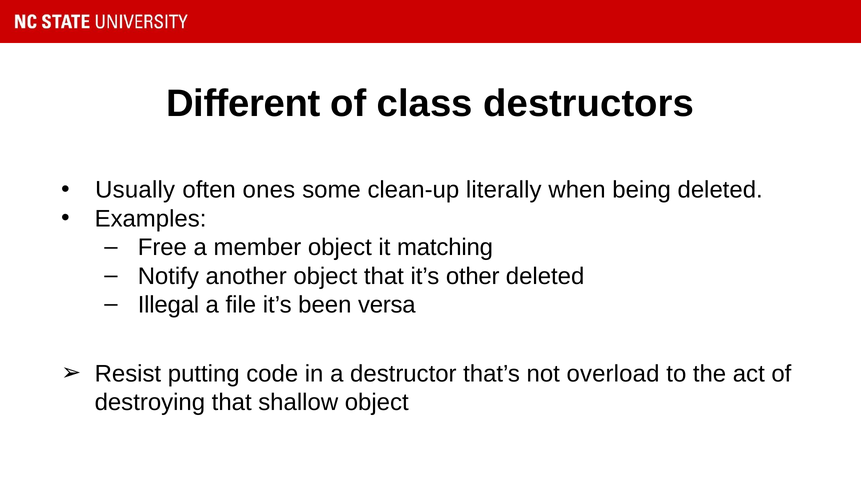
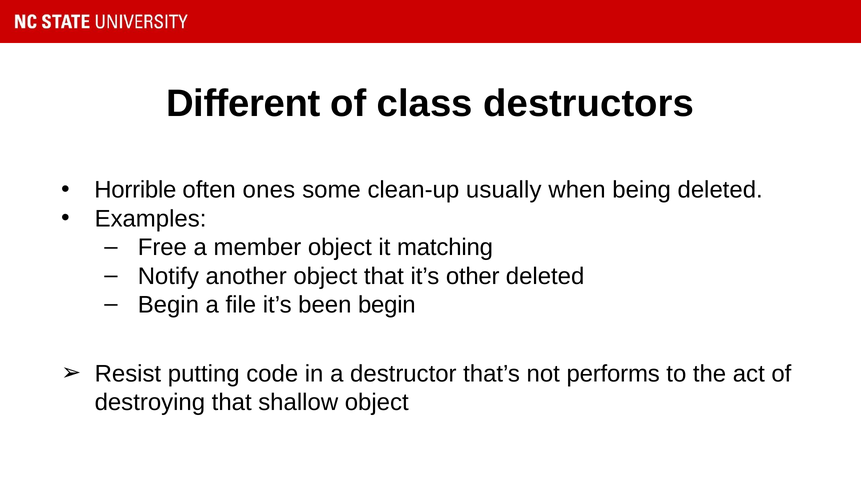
Usually: Usually -> Horrible
literally: literally -> usually
Illegal at (168, 305): Illegal -> Begin
been versa: versa -> begin
overload: overload -> performs
